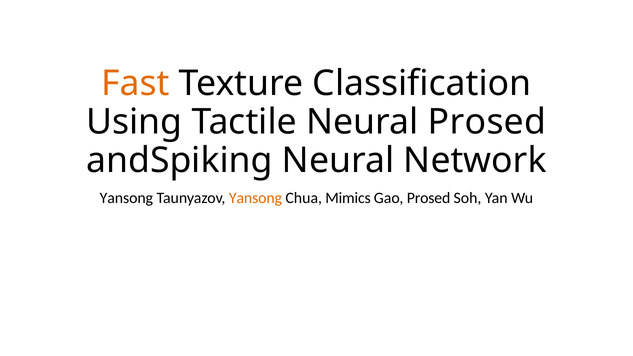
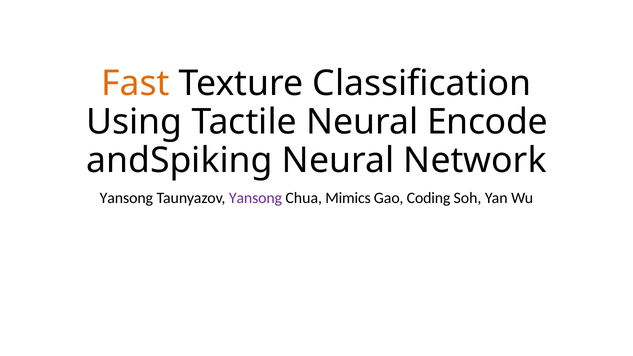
Neural Prosed: Prosed -> Encode
Yansong at (255, 198) colour: orange -> purple
Gao Prosed: Prosed -> Coding
